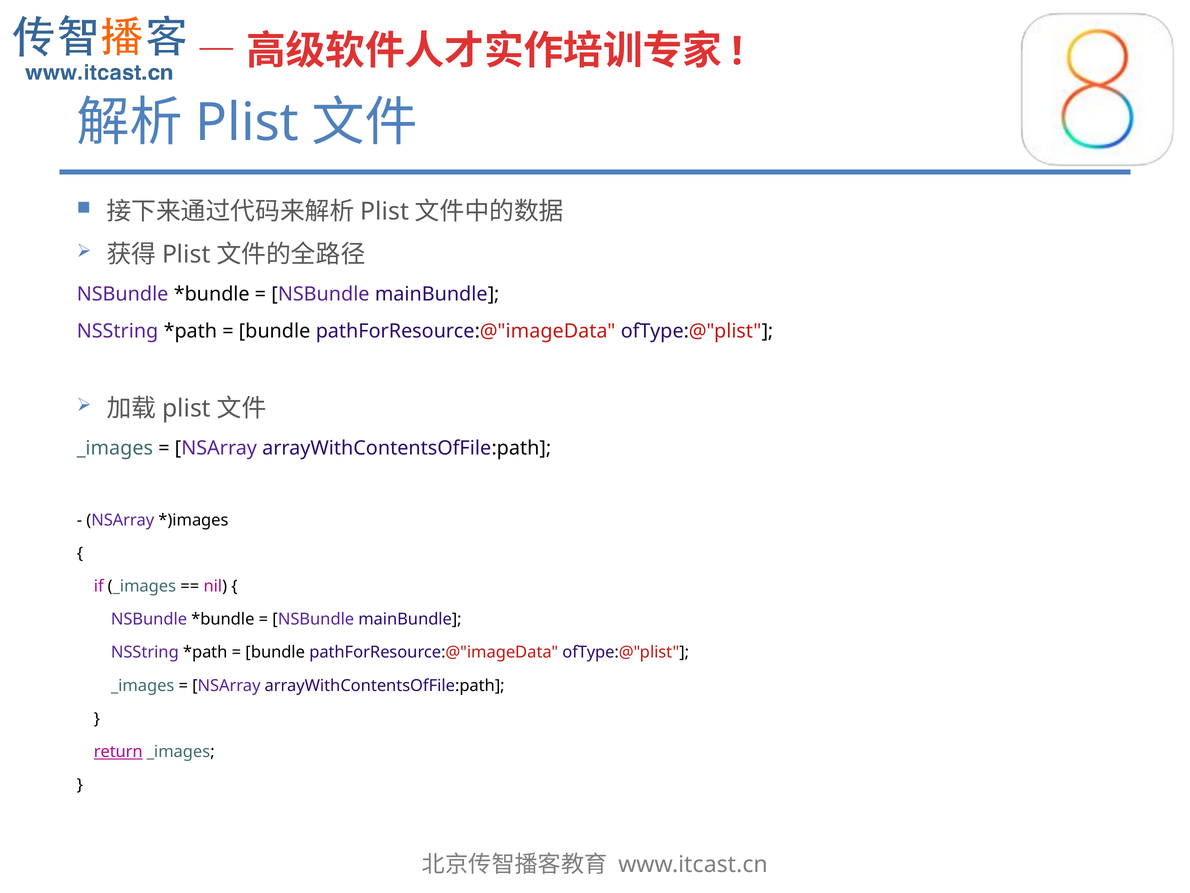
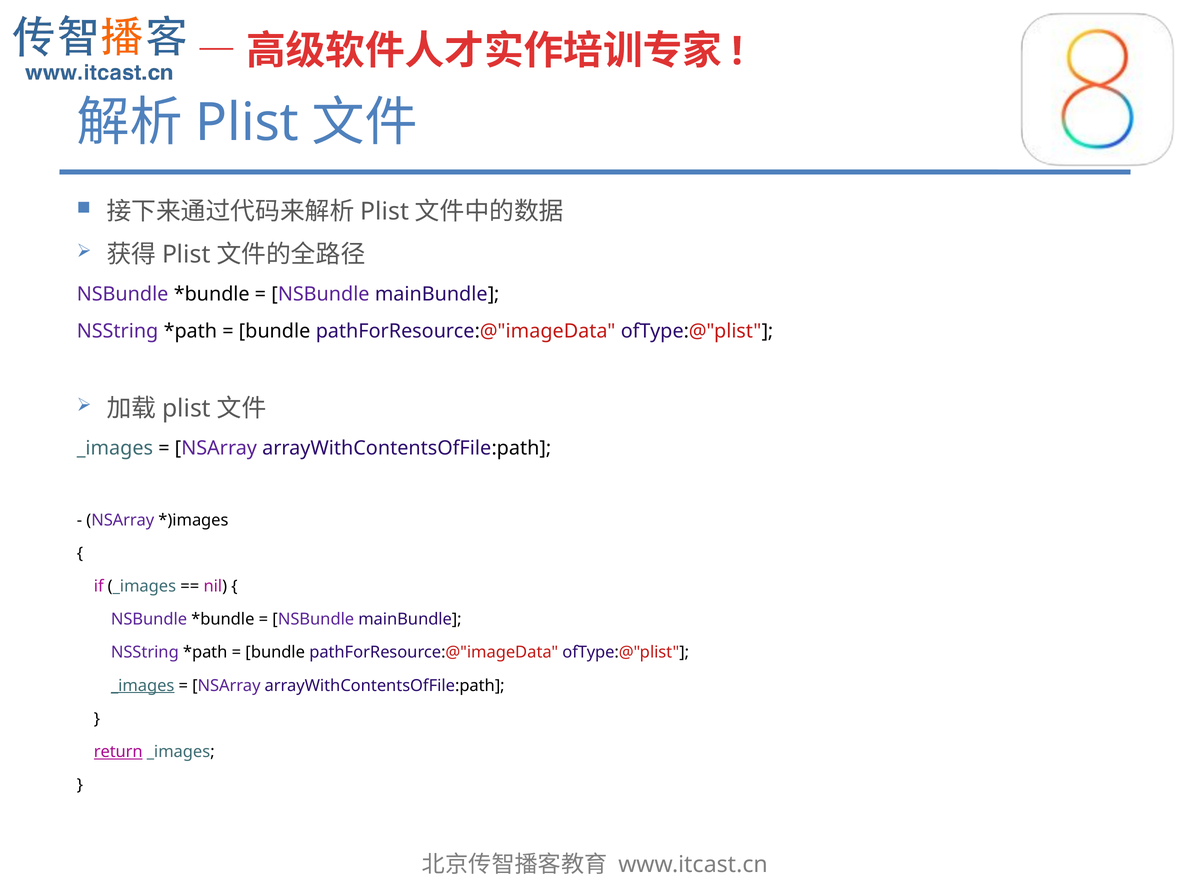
_images at (143, 685) underline: none -> present
